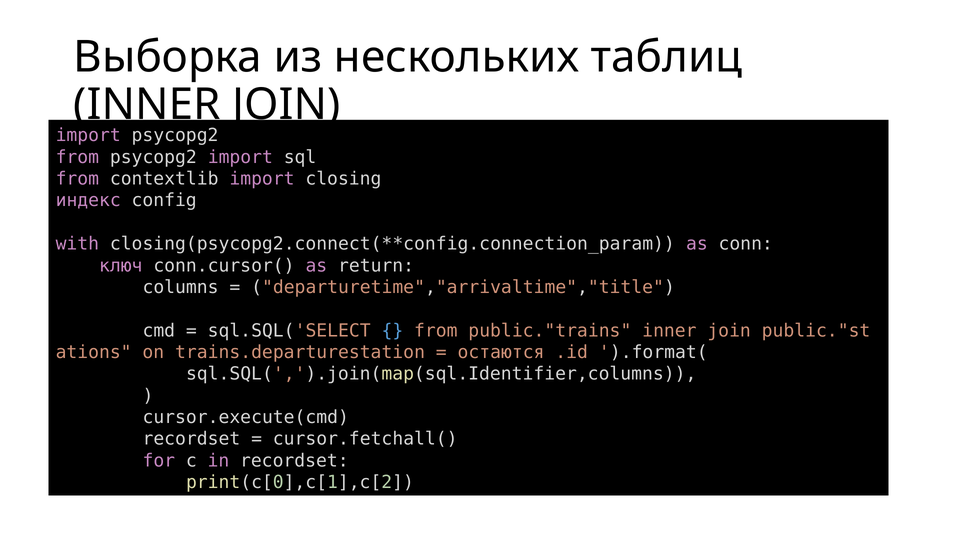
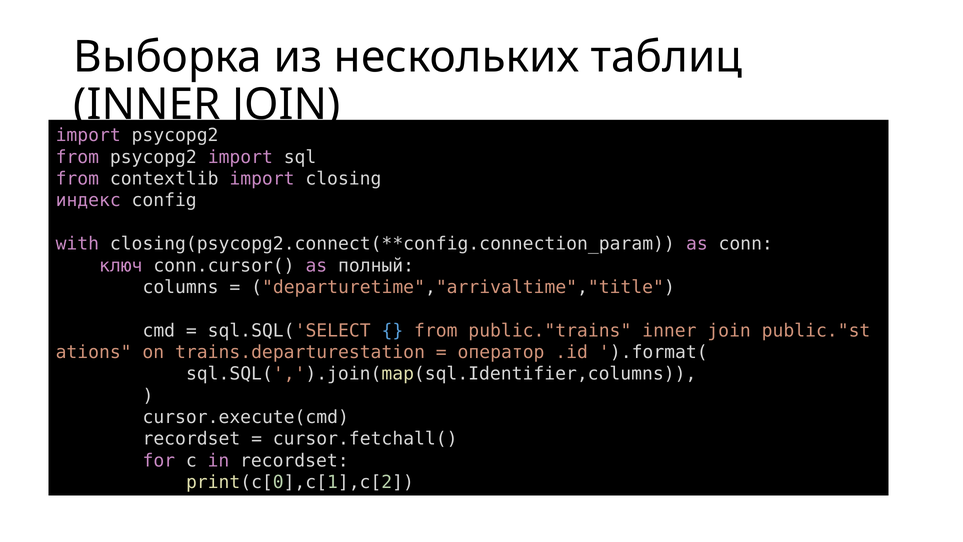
return: return -> полный
остаются: остаются -> оператор
